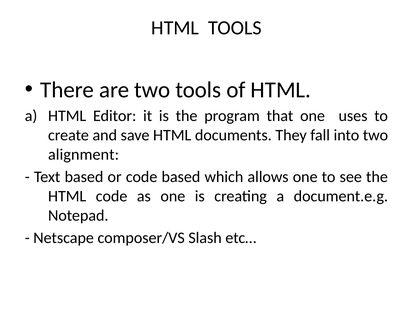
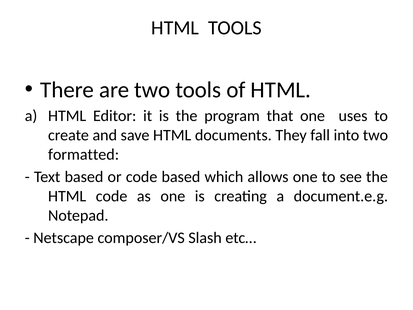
alignment: alignment -> formatted
